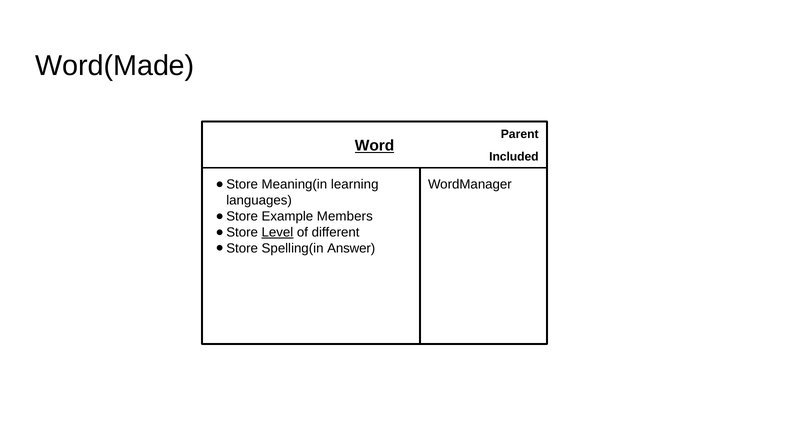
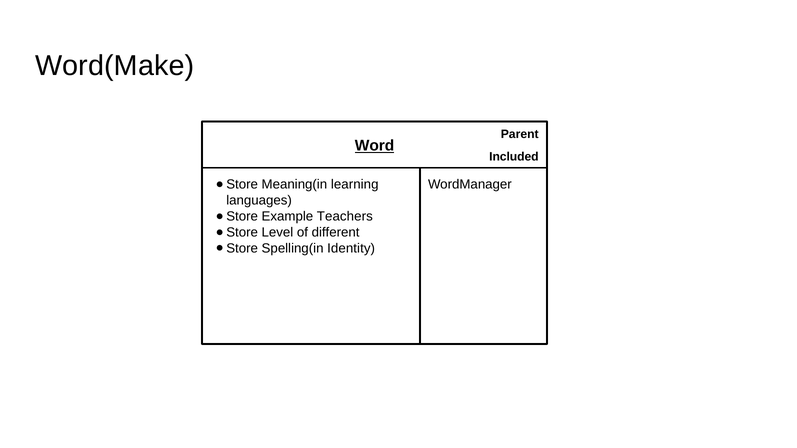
Word(Made: Word(Made -> Word(Make
Members: Members -> Teachers
Level underline: present -> none
Answer: Answer -> Identity
